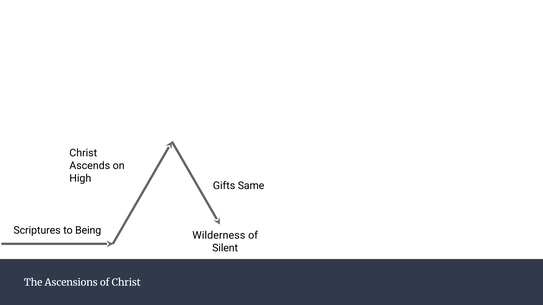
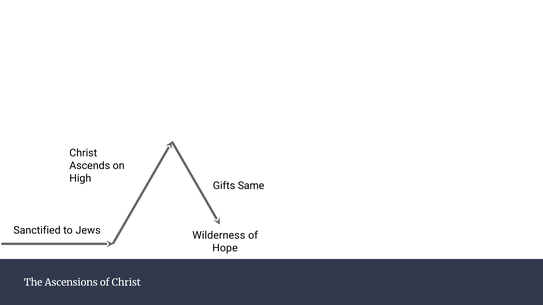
Scriptures: Scriptures -> Sanctified
Being: Being -> Jews
Silent: Silent -> Hope
